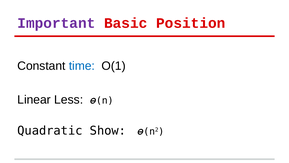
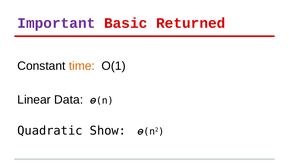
Position: Position -> Returned
time colour: blue -> orange
Less: Less -> Data
